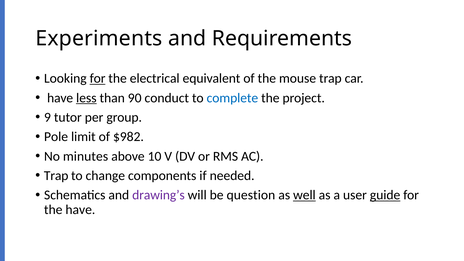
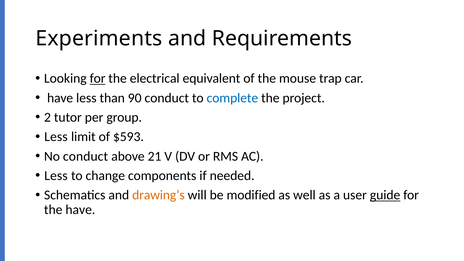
less at (86, 98) underline: present -> none
9: 9 -> 2
Pole at (56, 137): Pole -> Less
$982: $982 -> $593
No minutes: minutes -> conduct
10: 10 -> 21
Trap at (56, 176): Trap -> Less
drawing’s colour: purple -> orange
question: question -> modified
well underline: present -> none
